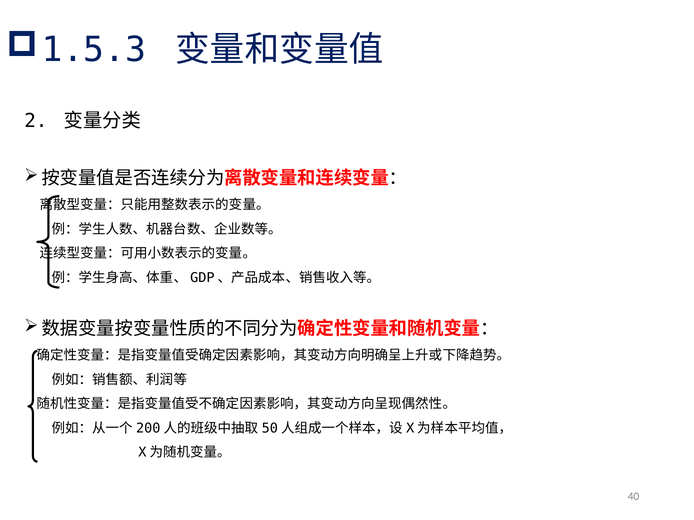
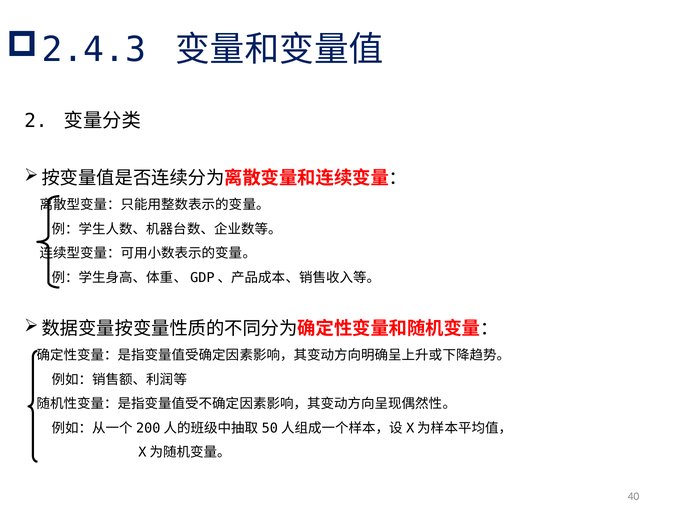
1.5.3: 1.5.3 -> 2.4.3
